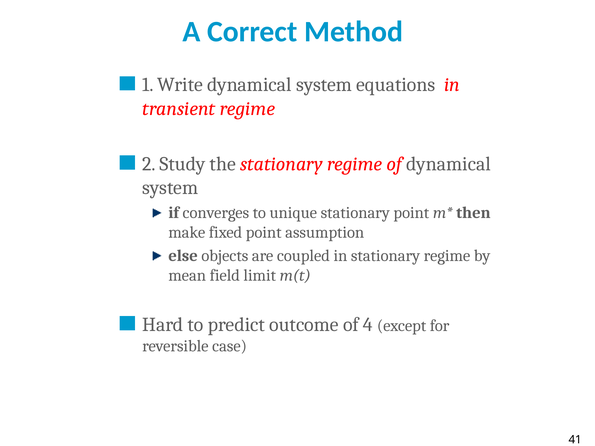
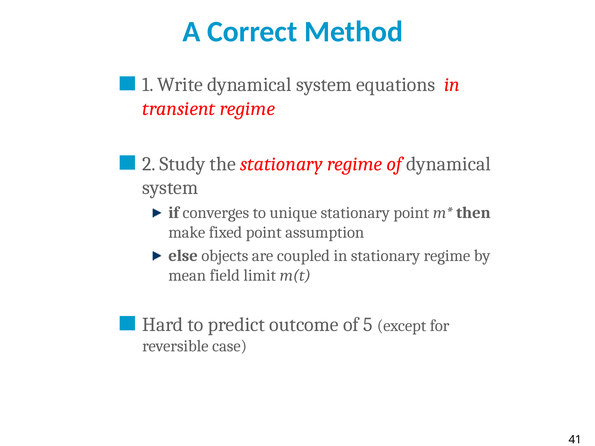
4: 4 -> 5
